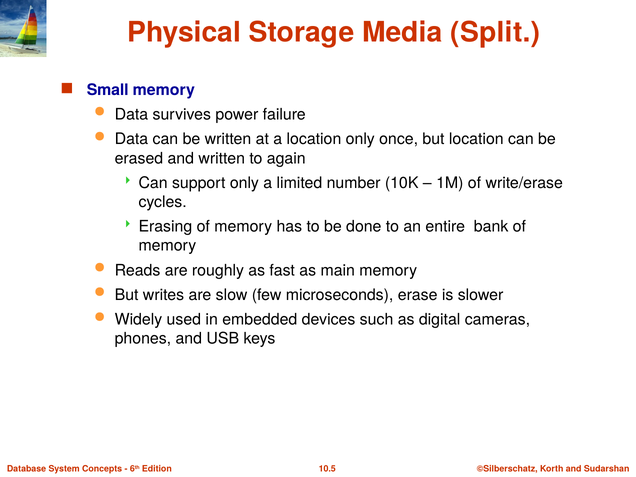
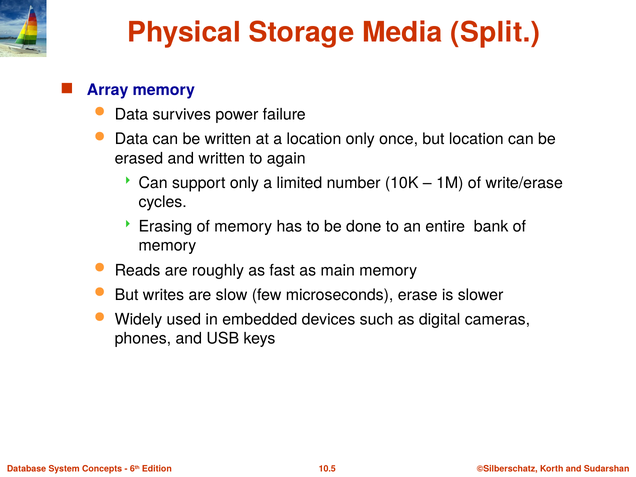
Small: Small -> Array
